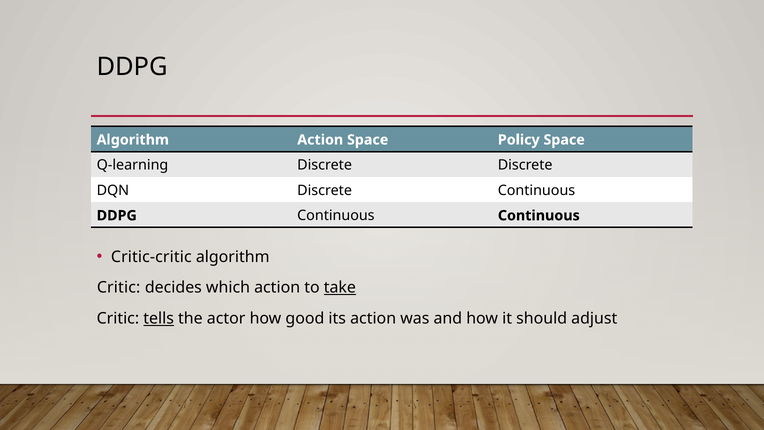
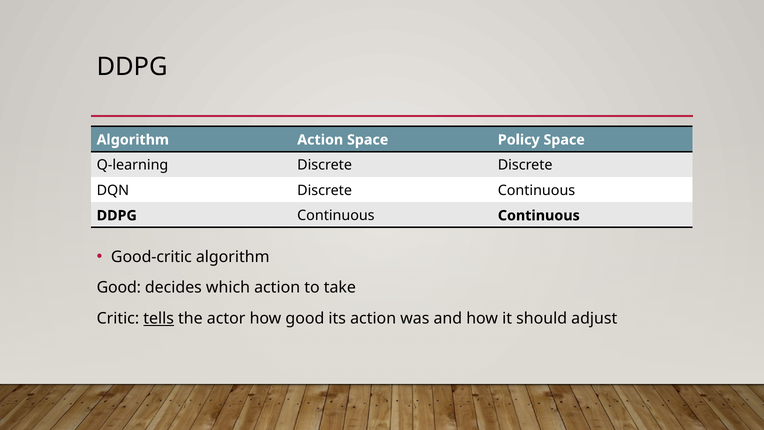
Critic-critic: Critic-critic -> Good-critic
Critic at (119, 288): Critic -> Good
take underline: present -> none
